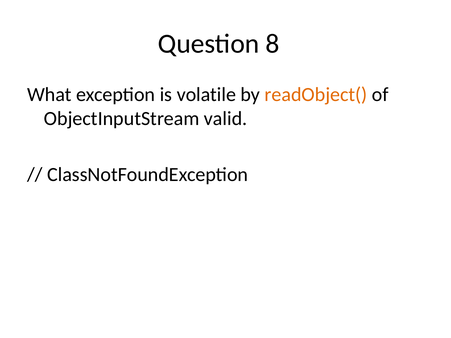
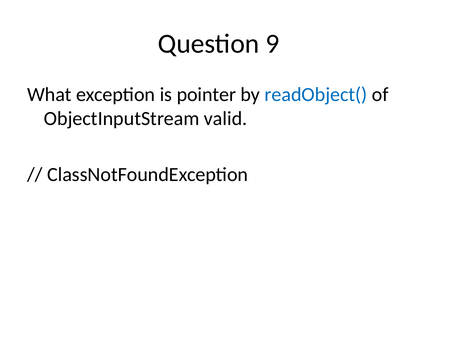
8: 8 -> 9
volatile: volatile -> pointer
readObject( colour: orange -> blue
